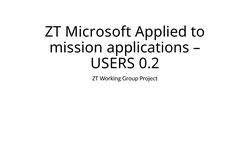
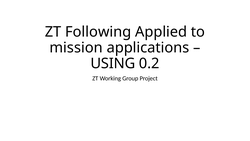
Microsoft: Microsoft -> Following
USERS: USERS -> USING
